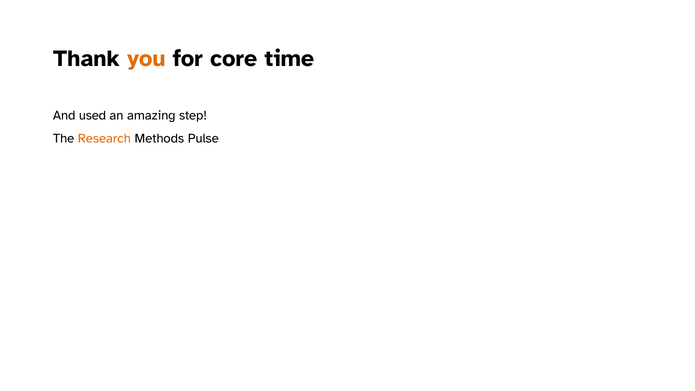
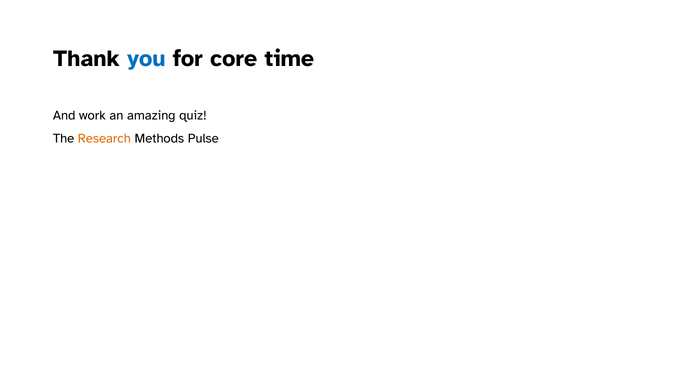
you colour: orange -> blue
used: used -> work
step: step -> quiz
